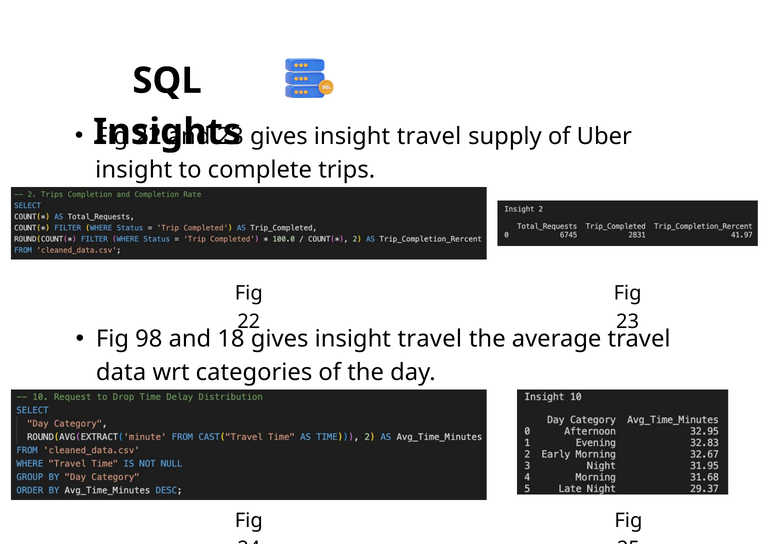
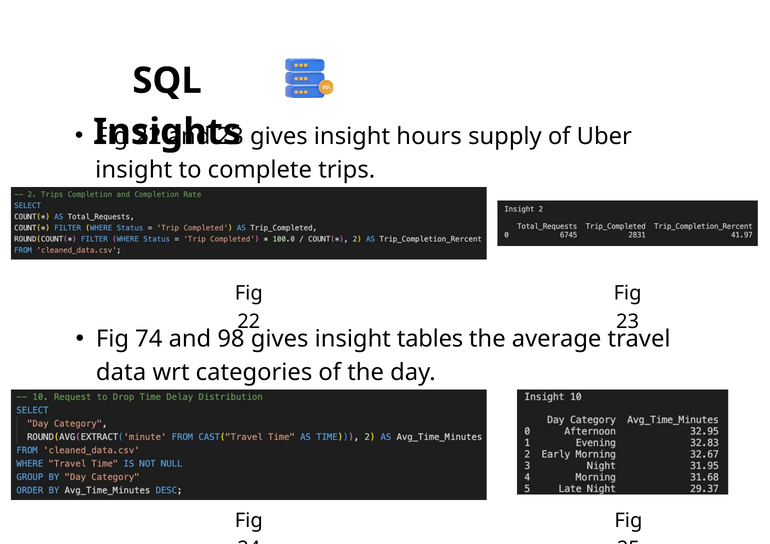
travel at (429, 136): travel -> hours
98: 98 -> 74
18: 18 -> 98
travel at (430, 339): travel -> tables
